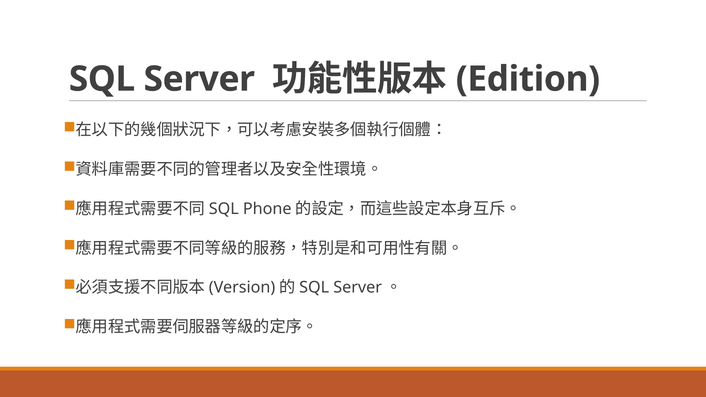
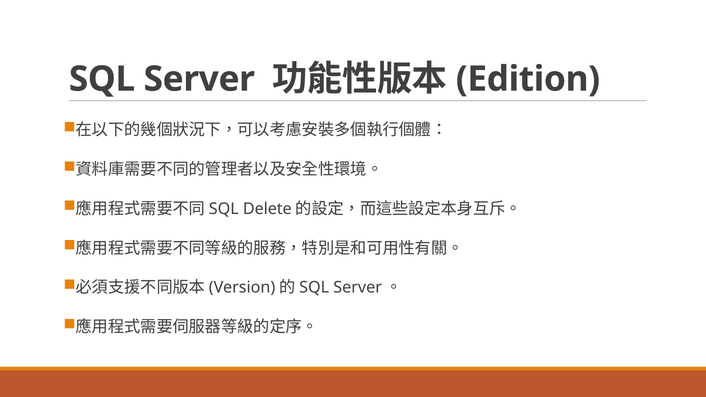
Phone: Phone -> Delete
